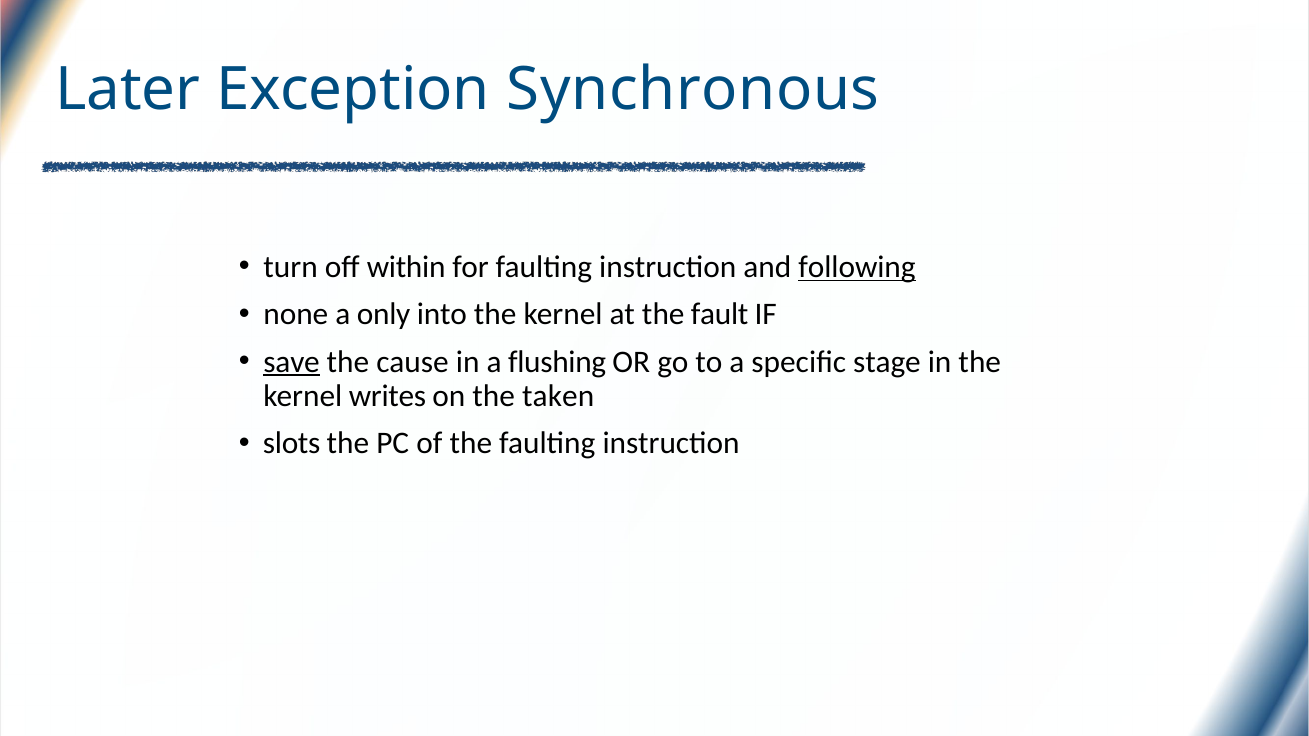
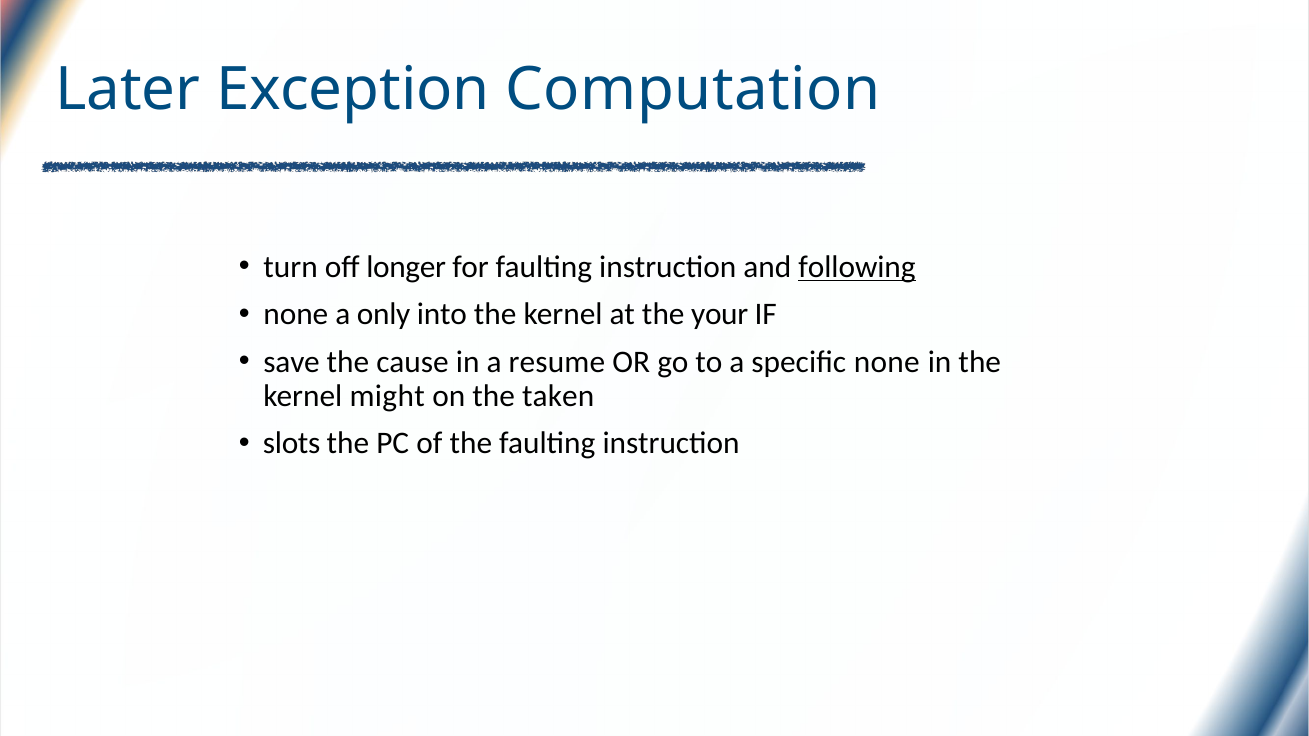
Synchronous: Synchronous -> Computation
within: within -> longer
fault: fault -> your
save underline: present -> none
flushing: flushing -> resume
specific stage: stage -> none
writes: writes -> might
